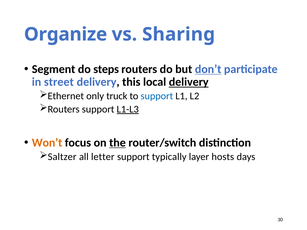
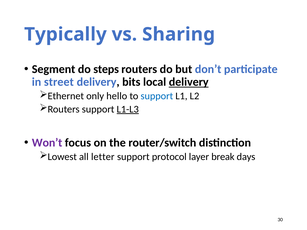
Organize: Organize -> Typically
don’t underline: present -> none
this: this -> bits
truck: truck -> hello
Won’t colour: orange -> purple
the underline: present -> none
Saltzer: Saltzer -> Lowest
typically: typically -> protocol
hosts: hosts -> break
